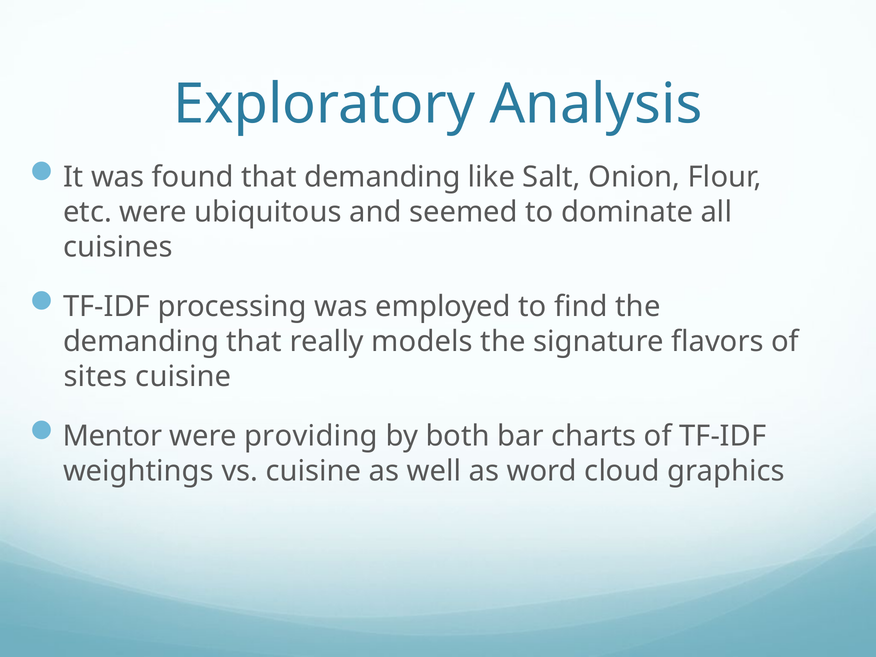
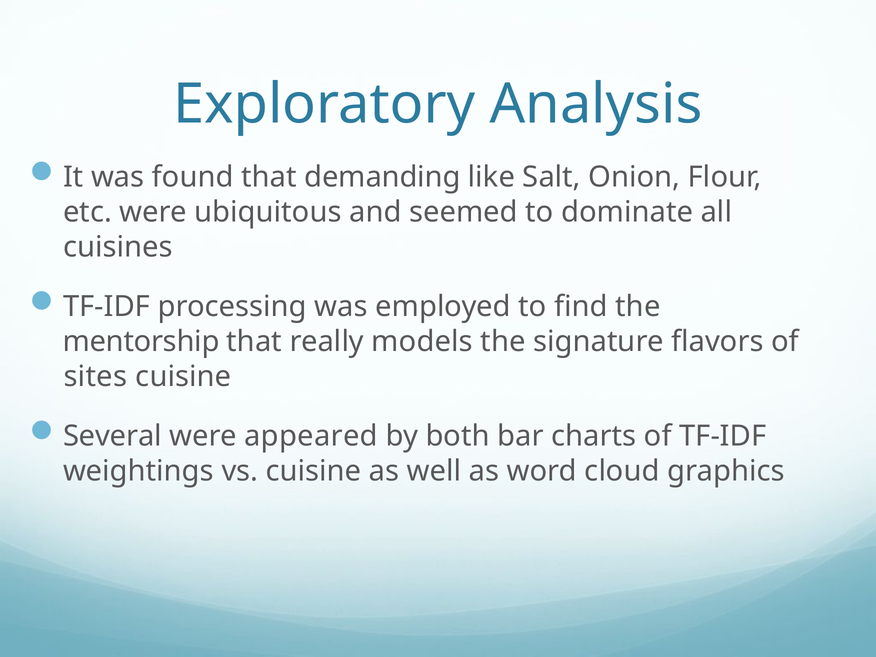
demanding at (141, 342): demanding -> mentorship
Mentor: Mentor -> Several
providing: providing -> appeared
